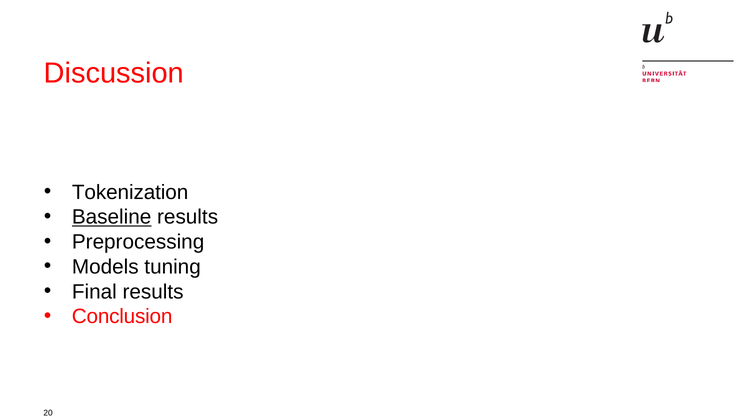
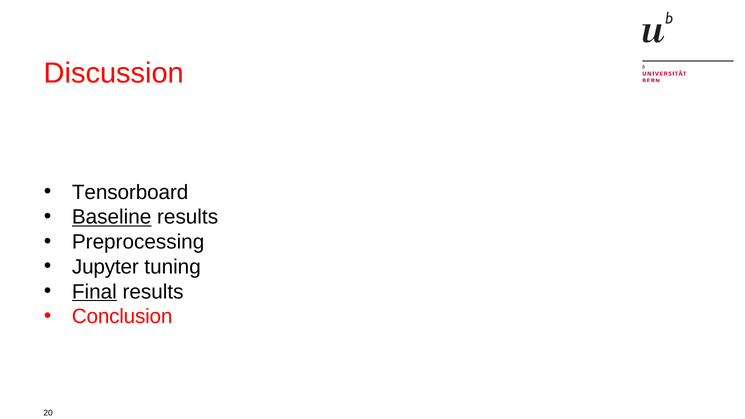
Tokenization: Tokenization -> Tensorboard
Models: Models -> Jupyter
Final underline: none -> present
